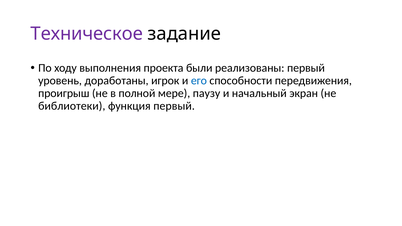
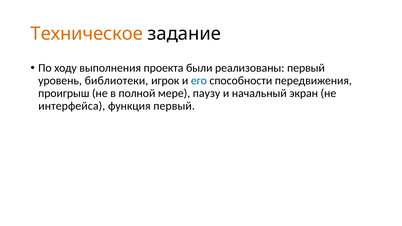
Техническое colour: purple -> orange
доработаны: доработаны -> библиотеки
библиотеки: библиотеки -> интерфейса
